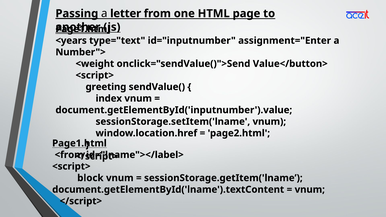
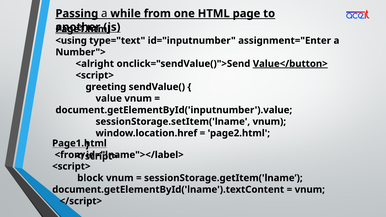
letter: letter -> while
<years: <years -> <using
<weight: <weight -> <alright
Value</button> underline: none -> present
index: index -> value
